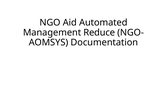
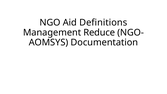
Automated: Automated -> Definitions
